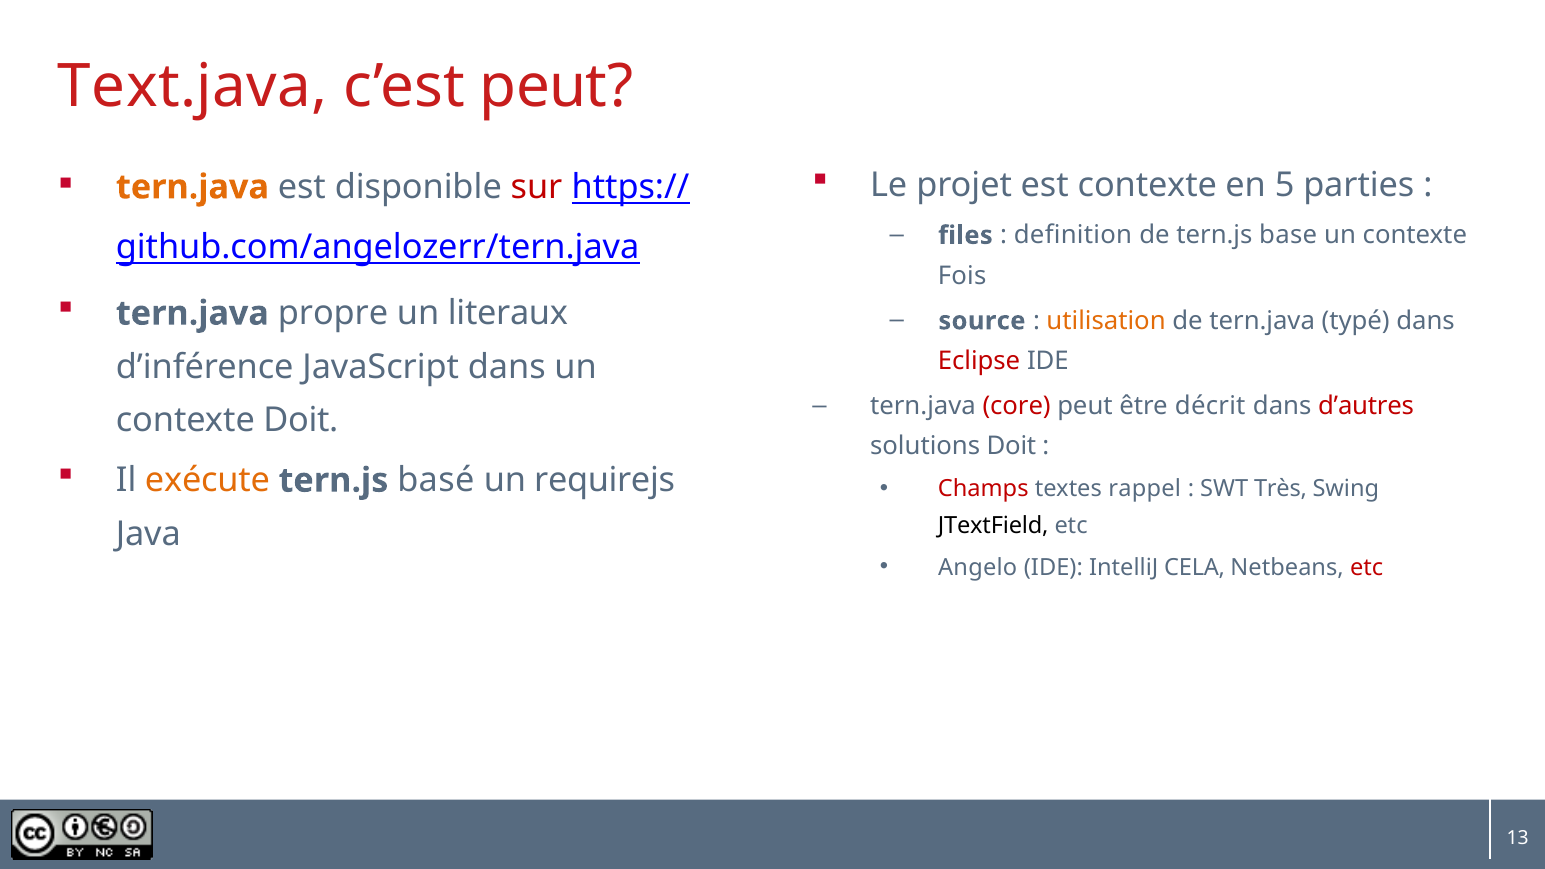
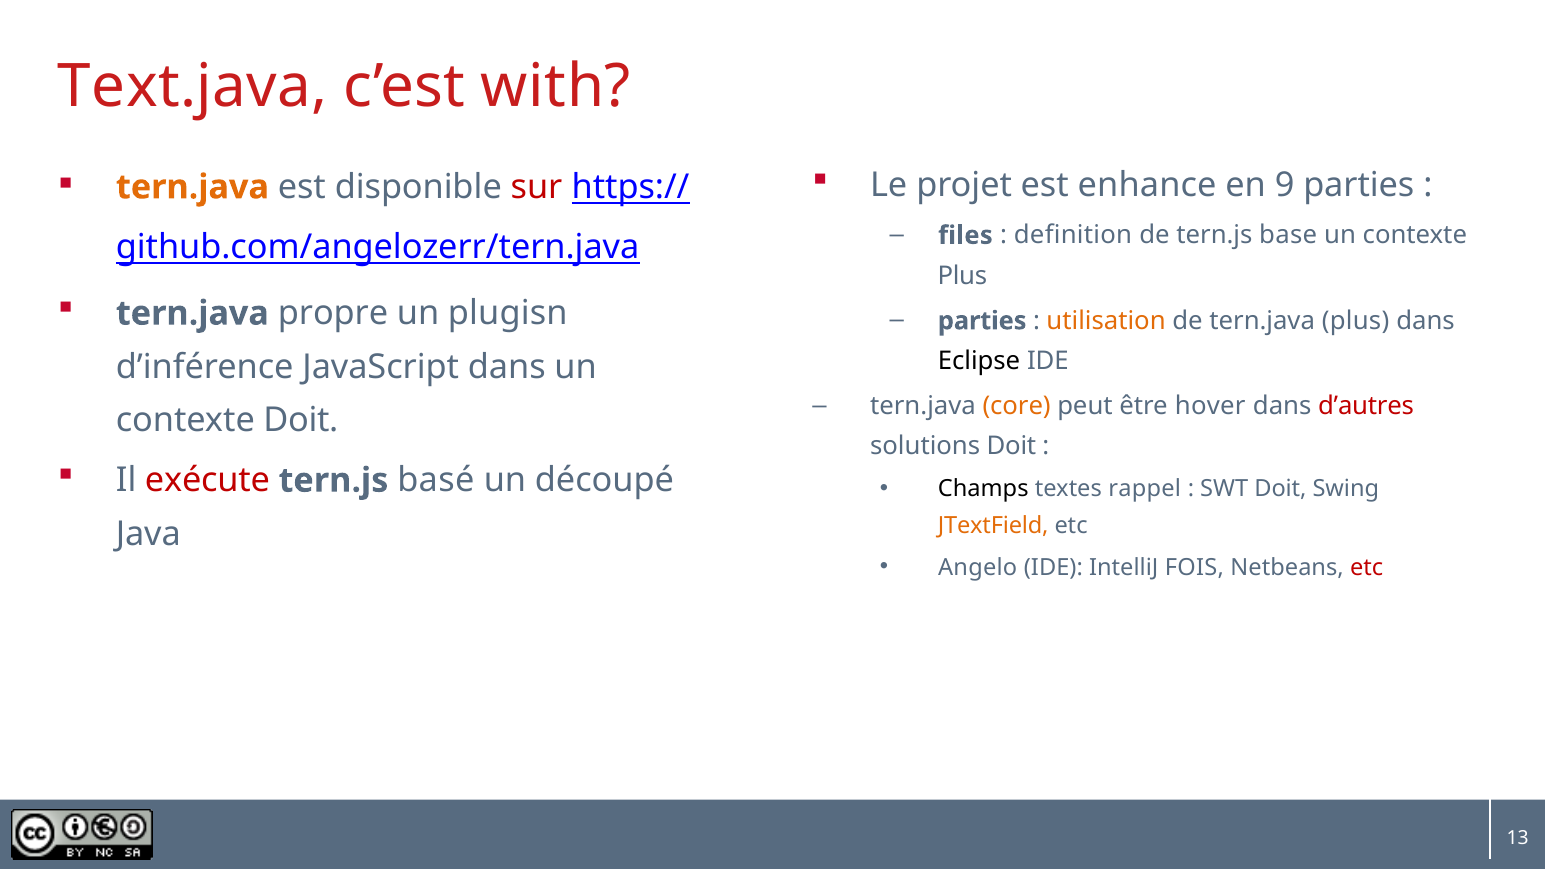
c’est peut: peut -> with
est contexte: contexte -> enhance
5: 5 -> 9
Fois at (962, 276): Fois -> Plus
literaux: literaux -> plugisn
source at (982, 321): source -> parties
tern.java typé: typé -> plus
Eclipse colour: red -> black
core colour: red -> orange
décrit: décrit -> hover
exécute colour: orange -> red
requirejs: requirejs -> découpé
Champs colour: red -> black
SWT Très: Très -> Doit
JTextField colour: black -> orange
CELA: CELA -> FOIS
